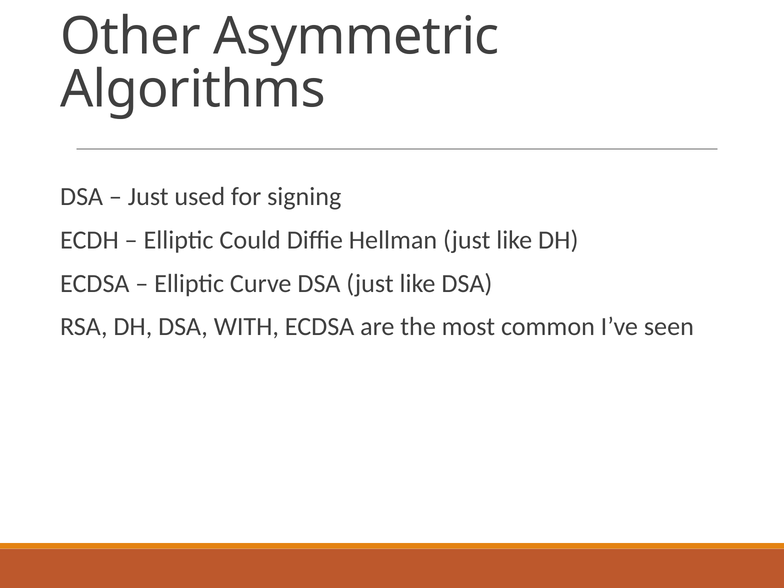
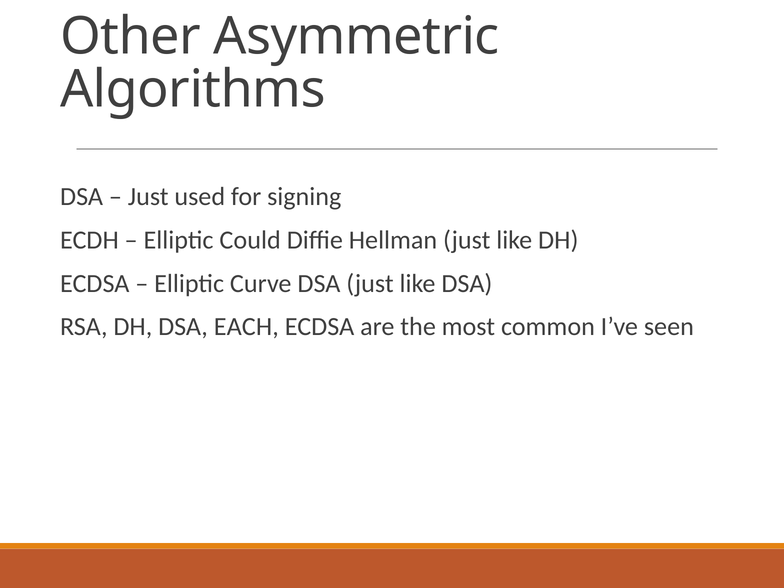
WITH: WITH -> EACH
